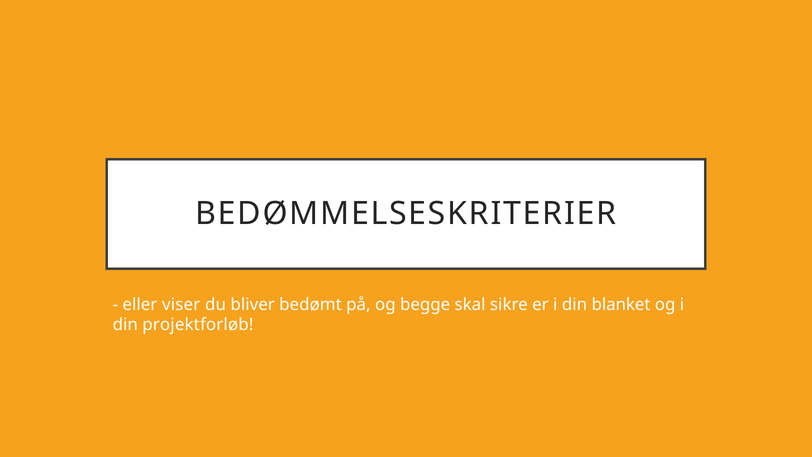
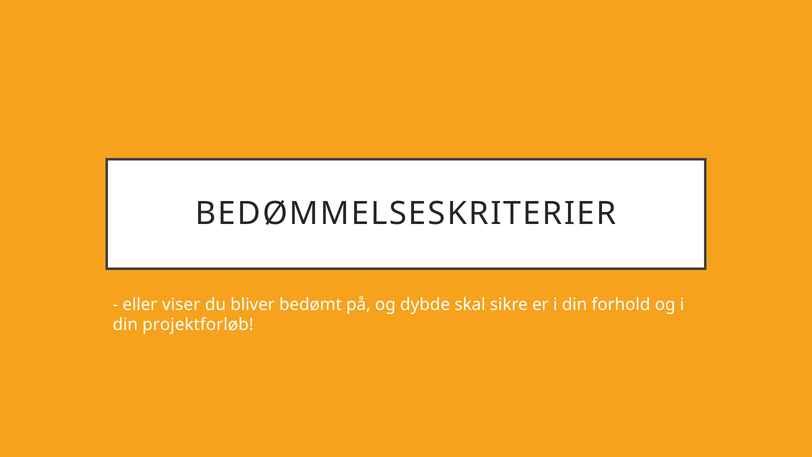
begge: begge -> dybde
blanket: blanket -> forhold
